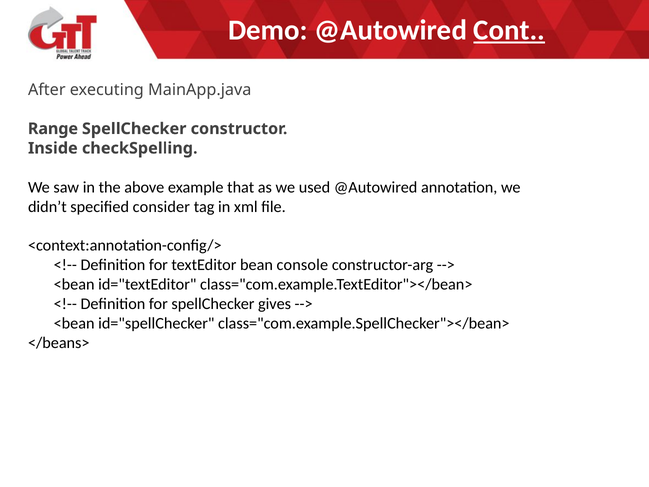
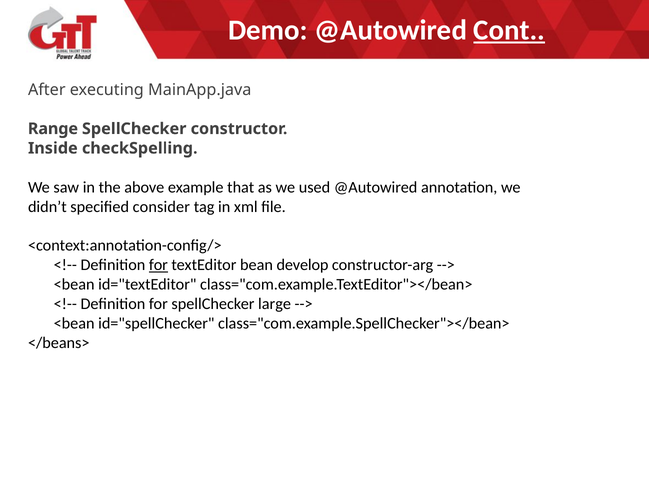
for at (158, 265) underline: none -> present
console: console -> develop
gives: gives -> large
